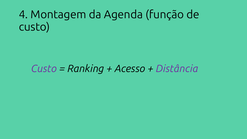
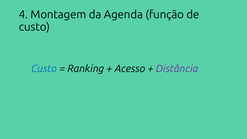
Custo at (44, 69) colour: purple -> blue
